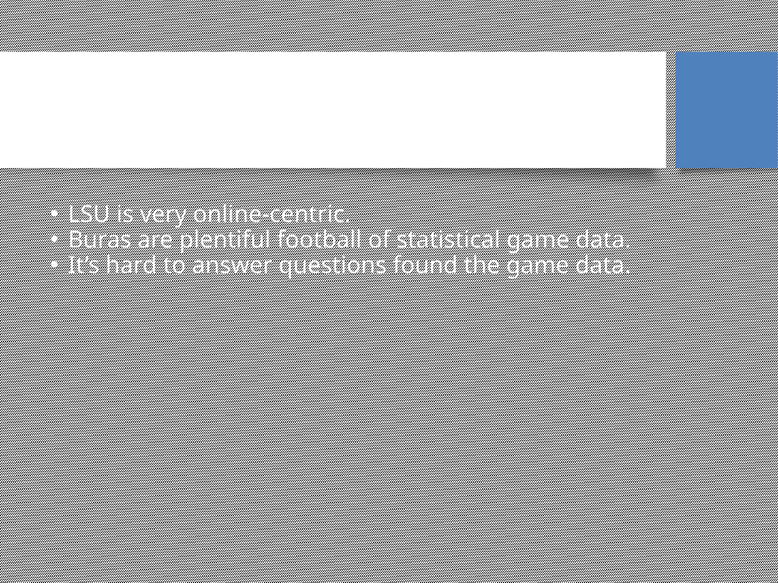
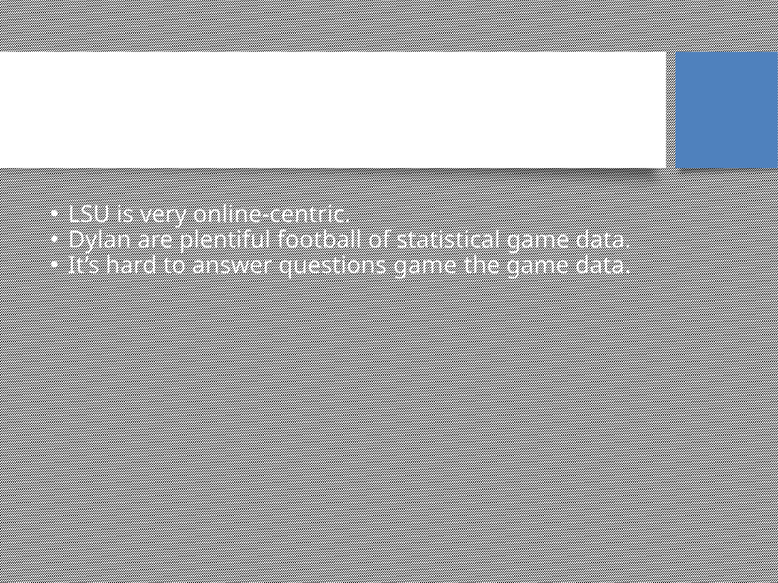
Buras: Buras -> Dylan
questions found: found -> game
